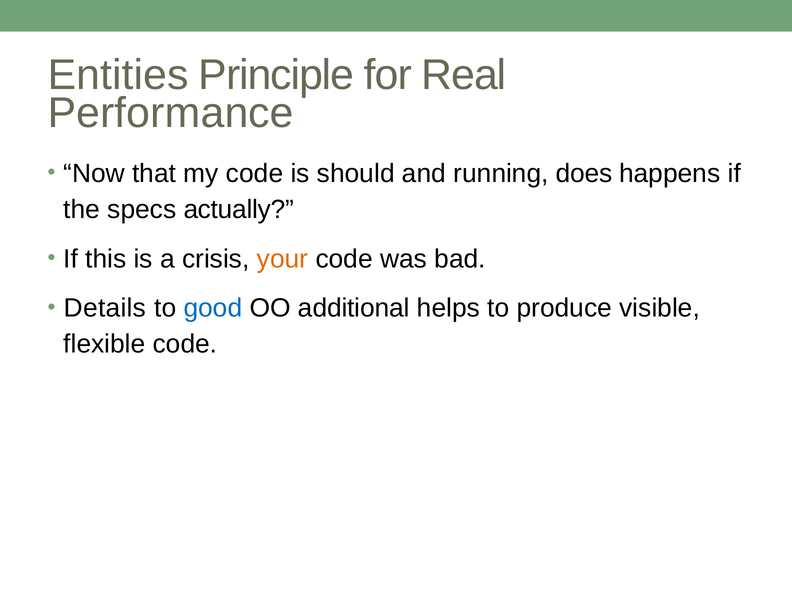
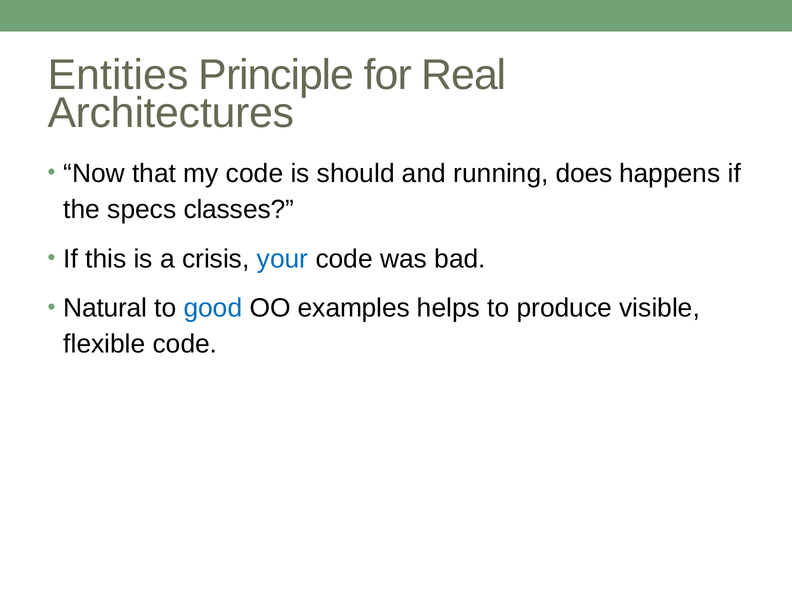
Performance: Performance -> Architectures
actually: actually -> classes
your colour: orange -> blue
Details: Details -> Natural
additional: additional -> examples
